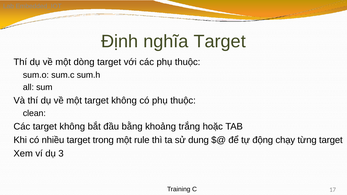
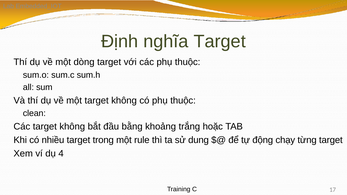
3: 3 -> 4
